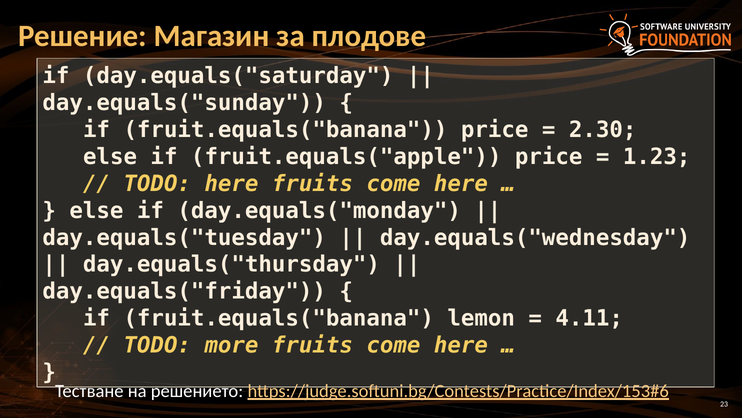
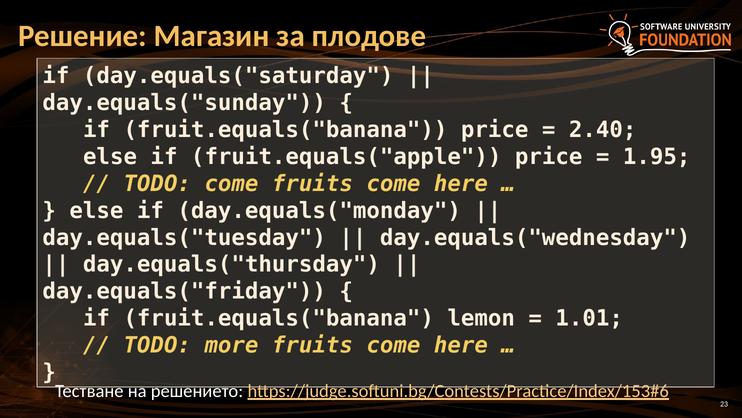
2.30: 2.30 -> 2.40
1.23: 1.23 -> 1.95
TODO here: here -> come
4.11: 4.11 -> 1.01
